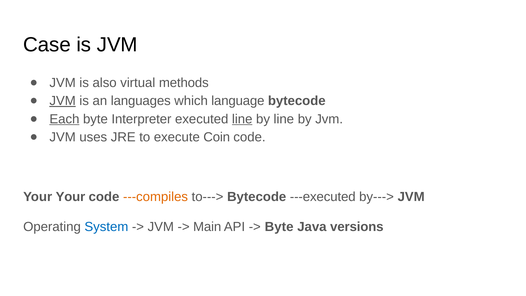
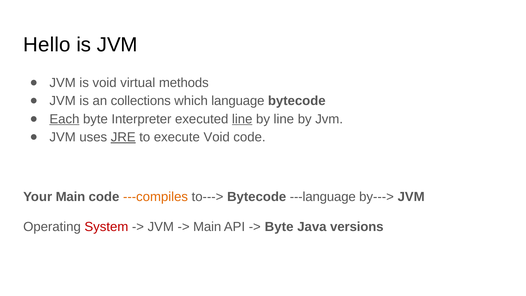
Case: Case -> Hello
is also: also -> void
JVM at (63, 101) underline: present -> none
languages: languages -> collections
JRE underline: none -> present
execute Coin: Coin -> Void
Your Your: Your -> Main
---executed: ---executed -> ---language
System colour: blue -> red
